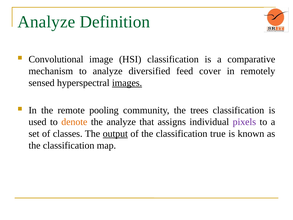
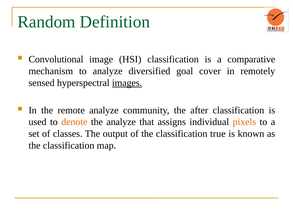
Analyze at (46, 22): Analyze -> Random
feed: feed -> goal
remote pooling: pooling -> analyze
trees: trees -> after
pixels colour: purple -> orange
output underline: present -> none
